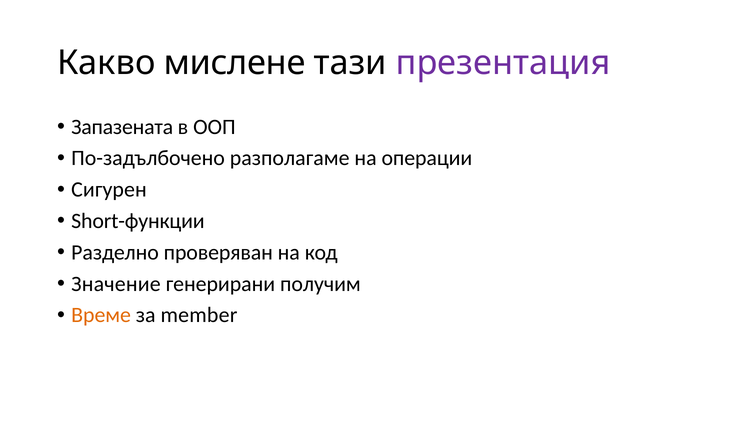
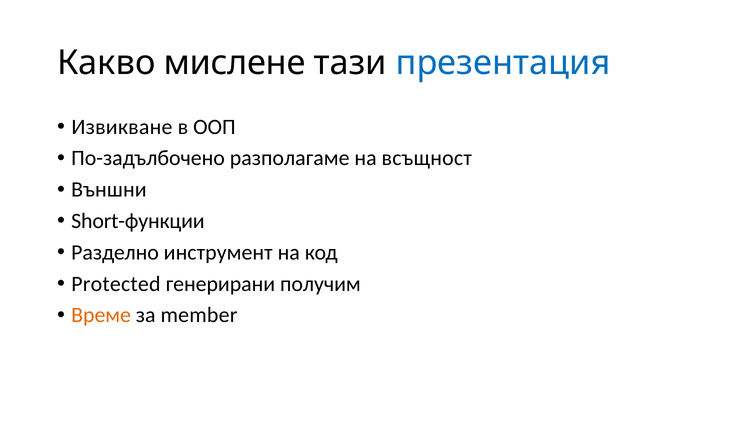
презентация colour: purple -> blue
Запазената: Запазената -> Извикване
операции: операции -> всъщност
Сигурен: Сигурен -> Външни
проверяван: проверяван -> инструмент
Значение: Значение -> Protected
